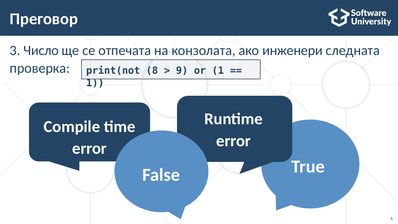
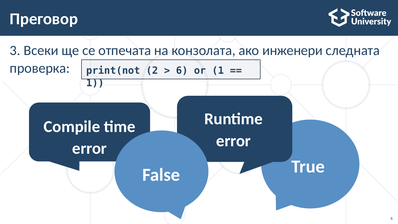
Число: Число -> Всеки
8: 8 -> 2
9 at (182, 70): 9 -> 6
